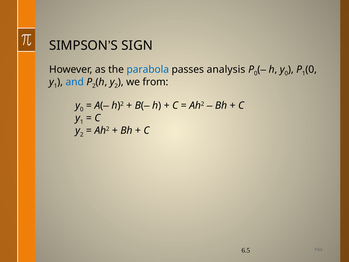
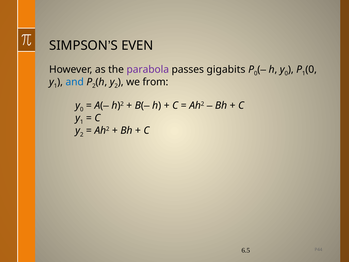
SIGN: SIGN -> EVEN
parabola colour: blue -> purple
analysis: analysis -> gigabits
